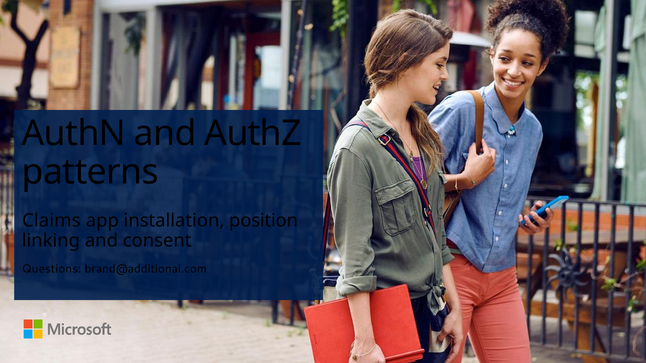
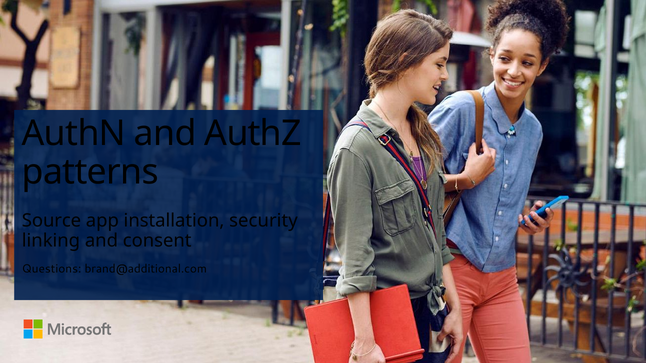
Claims: Claims -> Source
position: position -> security
